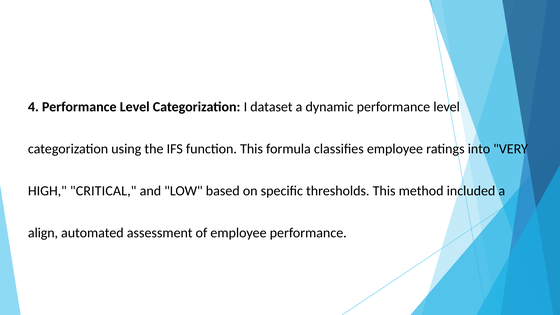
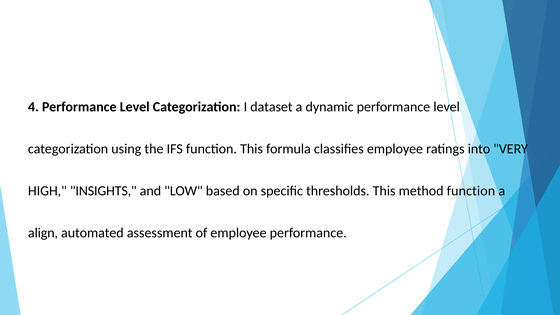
CRITICAL: CRITICAL -> INSIGHTS
method included: included -> function
